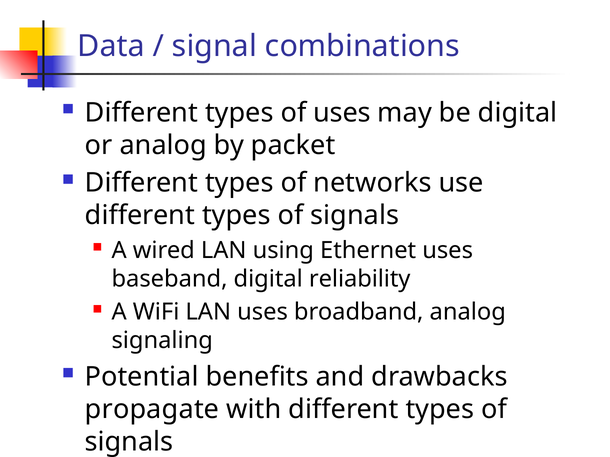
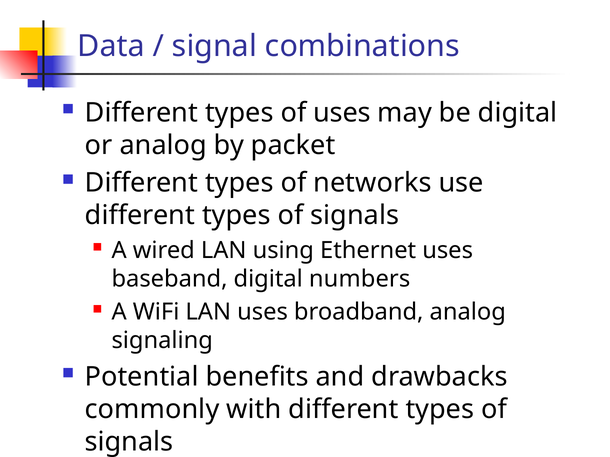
reliability: reliability -> numbers
propagate: propagate -> commonly
